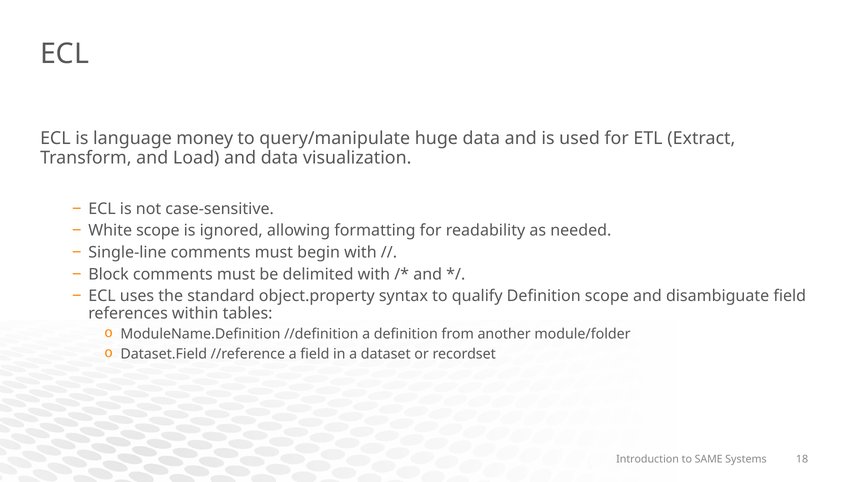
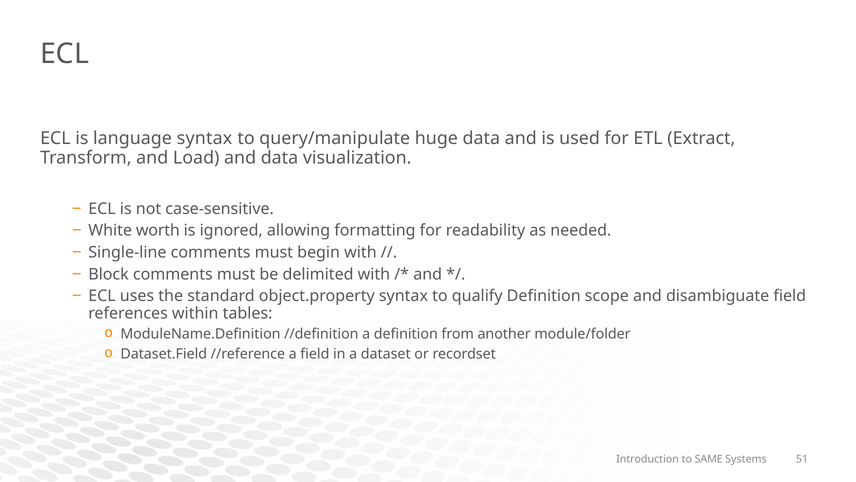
language money: money -> syntax
White scope: scope -> worth
18: 18 -> 51
